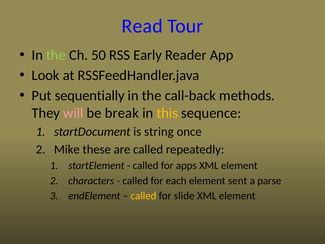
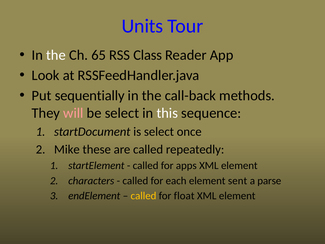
Read: Read -> Units
the at (56, 55) colour: light green -> white
50: 50 -> 65
Early: Early -> Class
be break: break -> select
this colour: yellow -> white
is string: string -> select
slide: slide -> float
